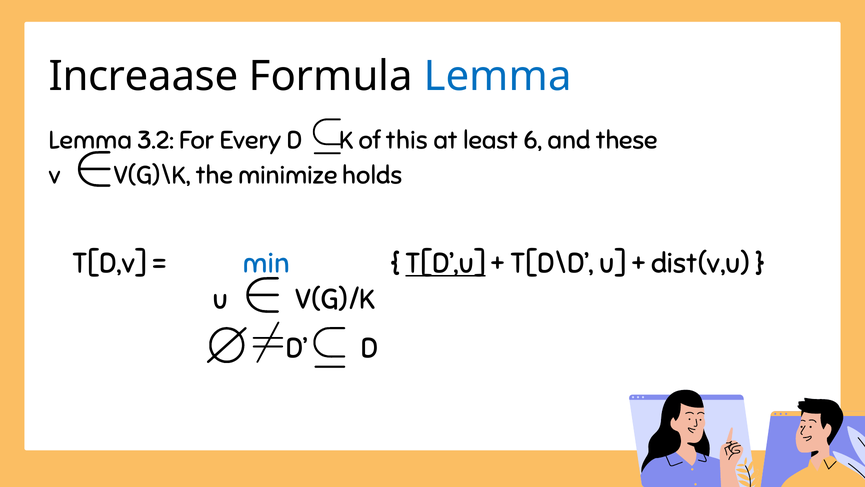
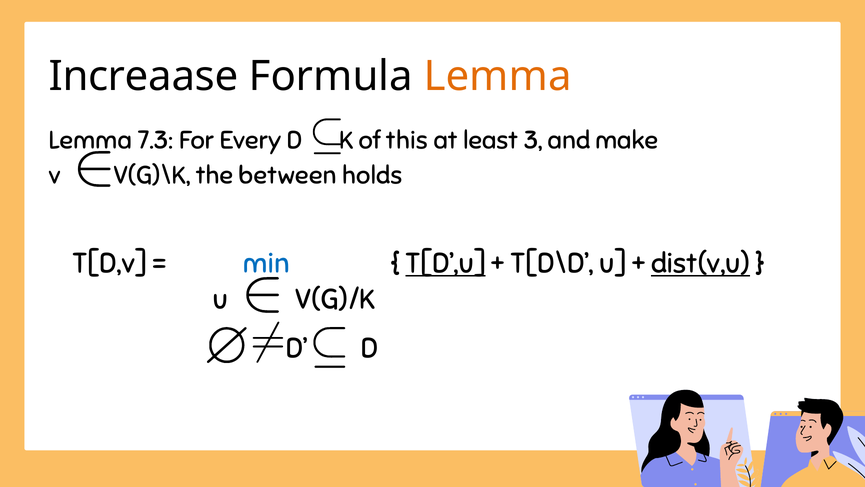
Lemma at (498, 76) colour: blue -> orange
3.2: 3.2 -> 7.3
6: 6 -> 3
these: these -> make
minimize: minimize -> between
dist(v,u underline: none -> present
